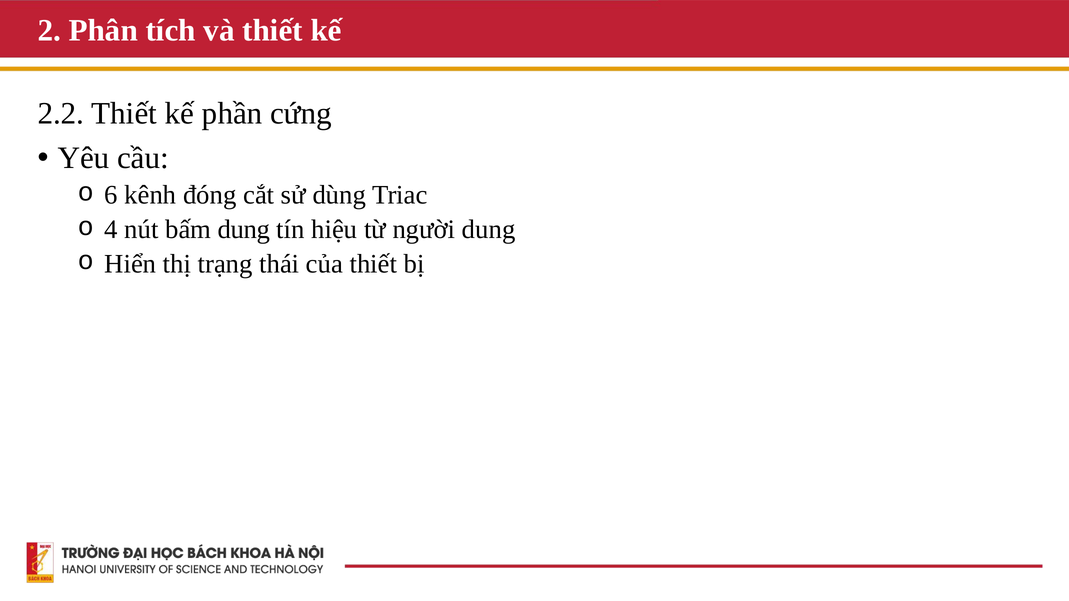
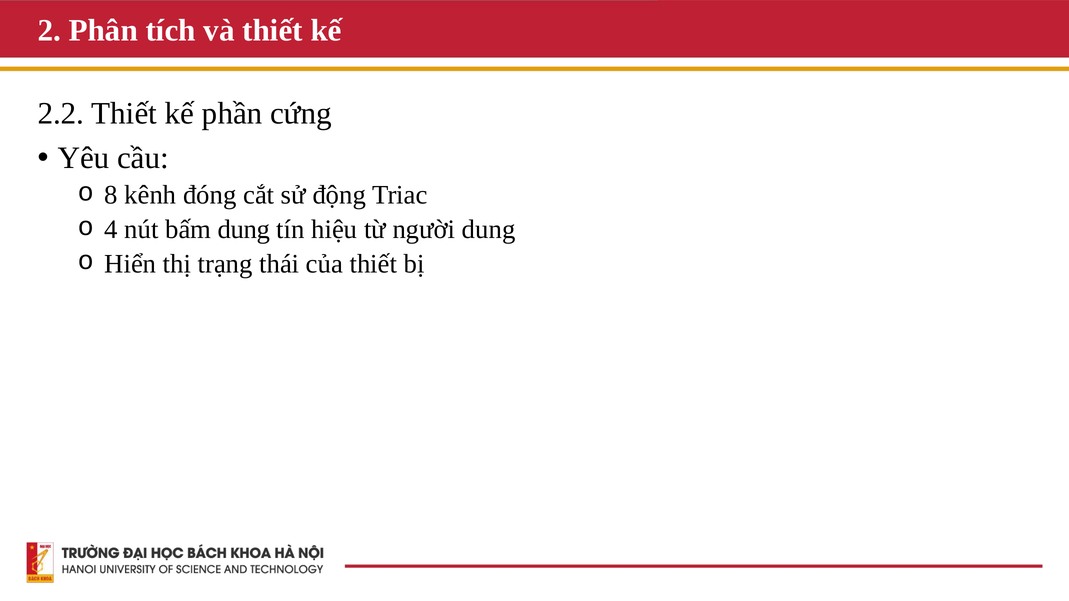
6: 6 -> 8
dùng: dùng -> động
